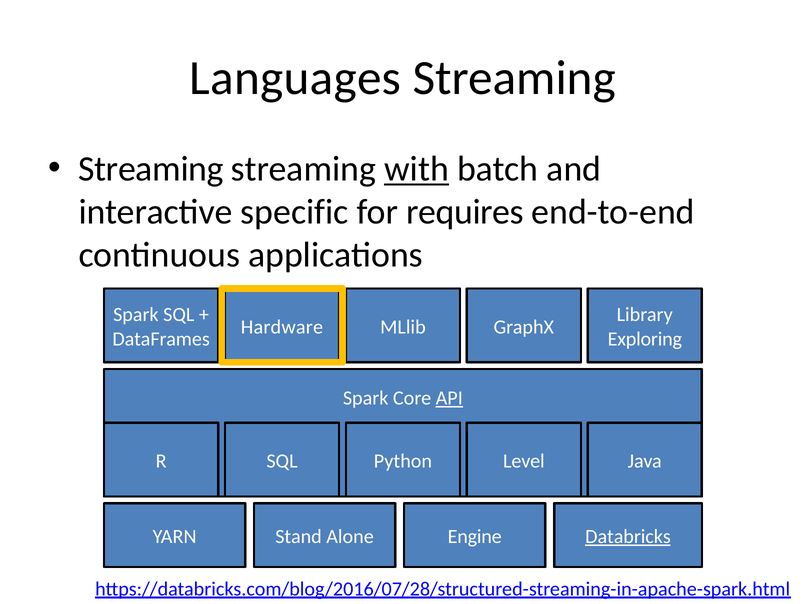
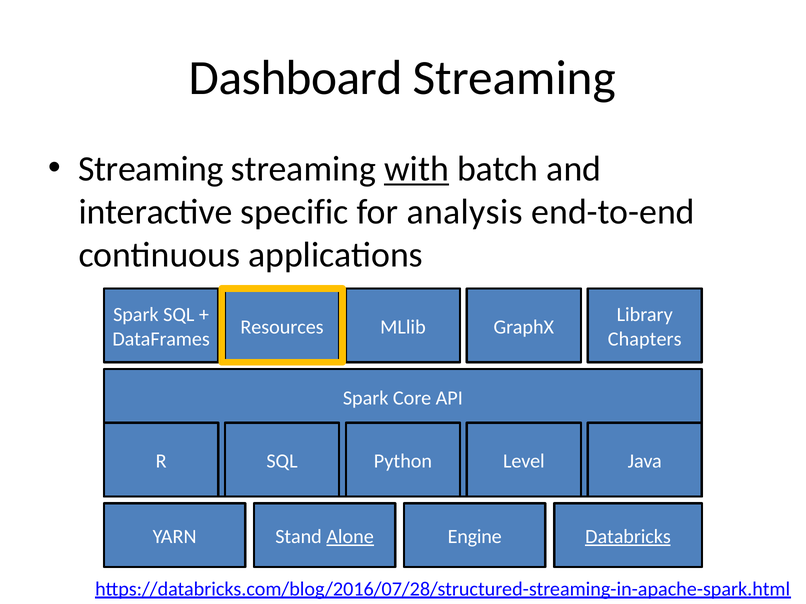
Languages: Languages -> Dashboard
requires: requires -> analysis
Hardware: Hardware -> Resources
Exploring: Exploring -> Chapters
API underline: present -> none
Alone underline: none -> present
